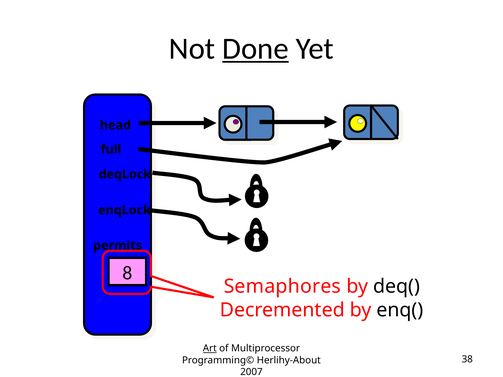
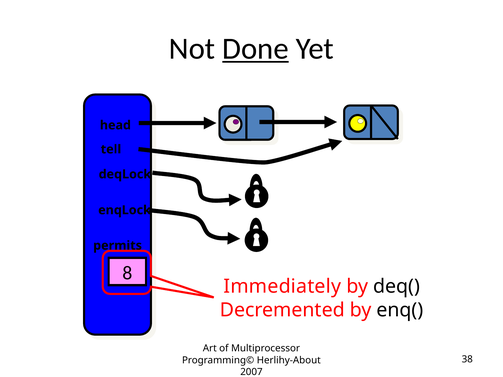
full: full -> tell
Semaphores: Semaphores -> Immediately
Art underline: present -> none
